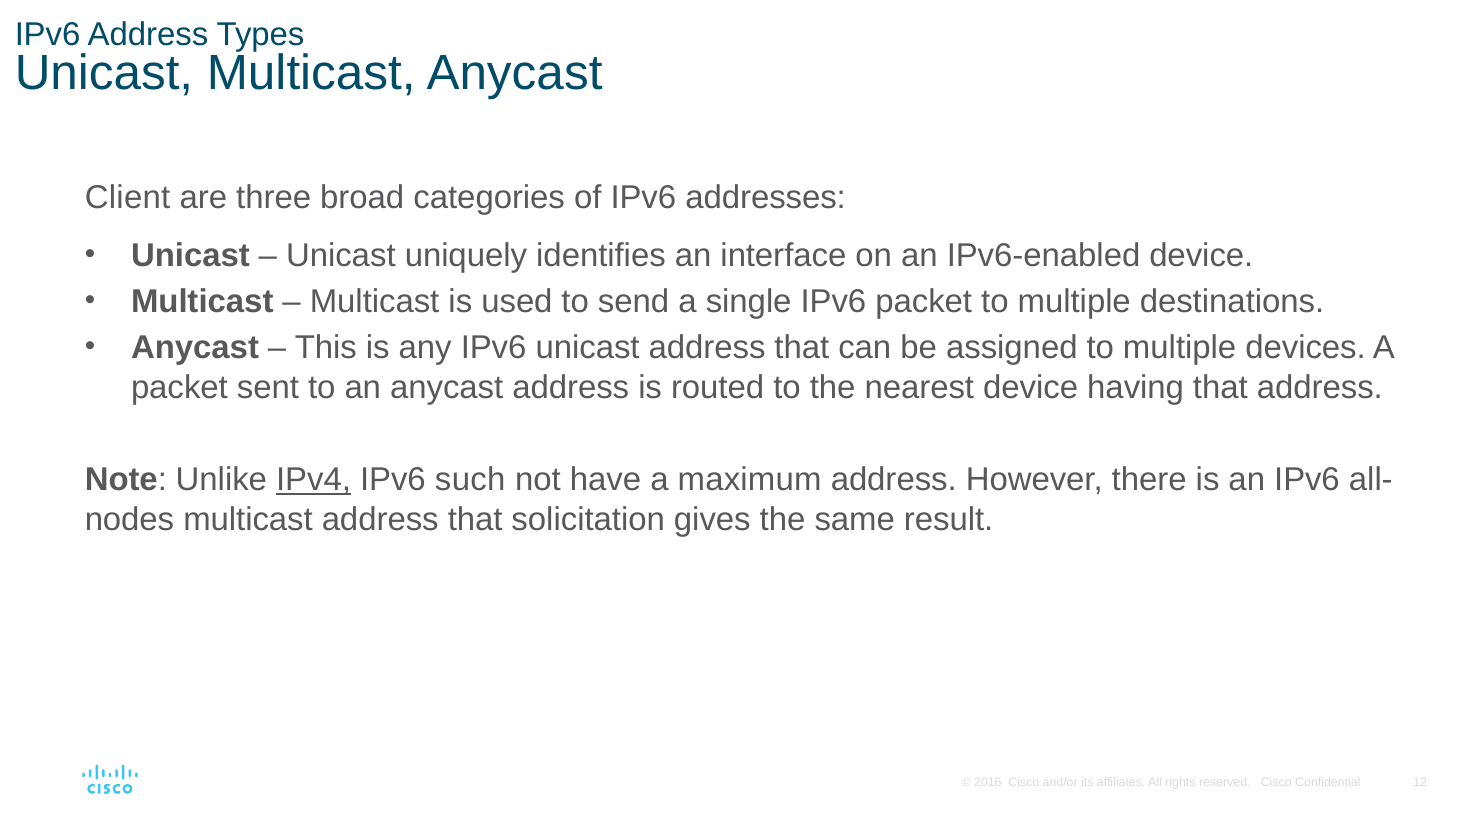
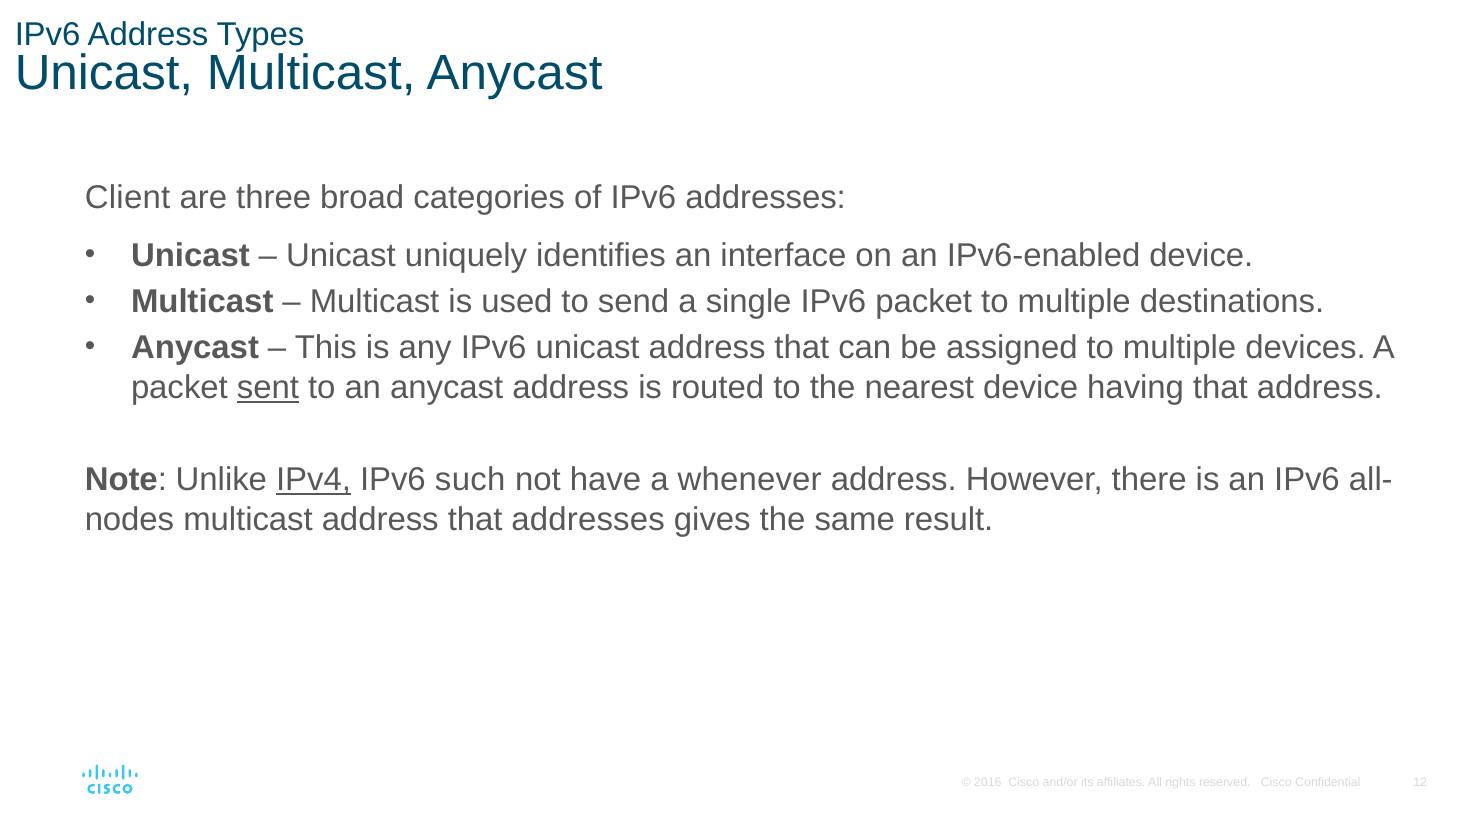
sent underline: none -> present
maximum: maximum -> whenever
that solicitation: solicitation -> addresses
